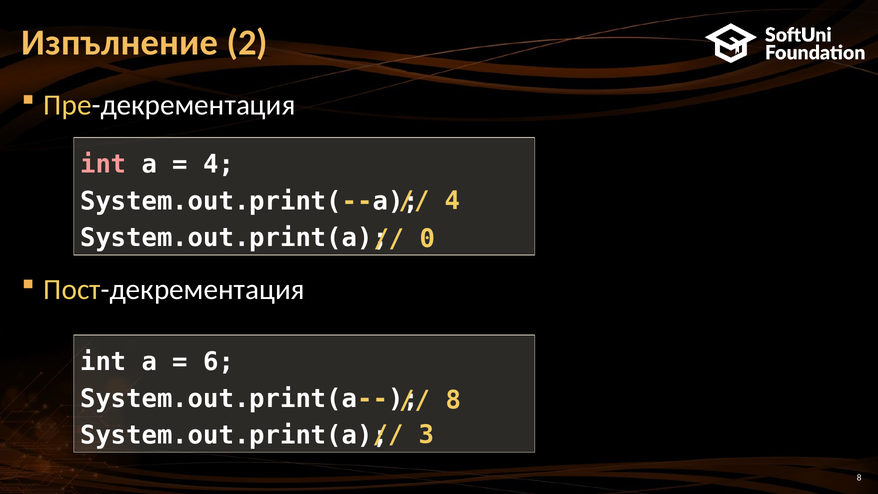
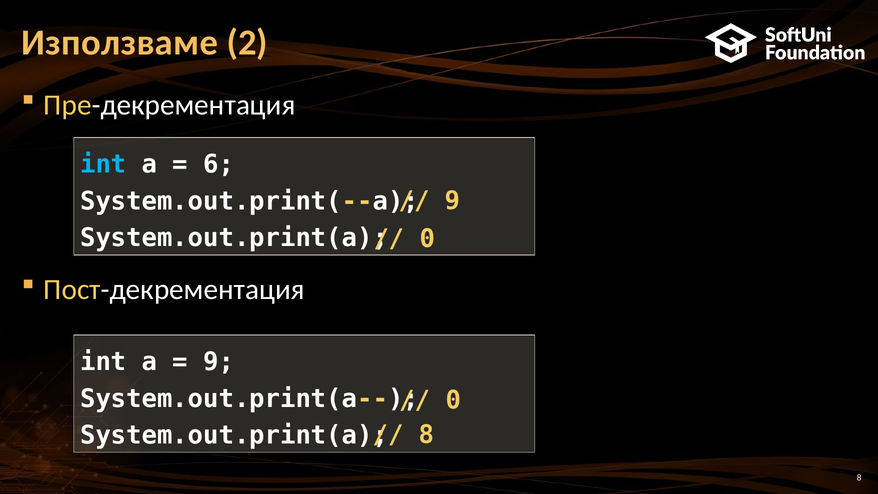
Изпълнение: Изпълнение -> Използваме
int at (103, 164) colour: pink -> light blue
4 at (219, 164): 4 -> 6
4 at (453, 201): 4 -> 9
6 at (219, 362): 6 -> 9
8 at (453, 400): 8 -> 0
3 at (426, 435): 3 -> 8
